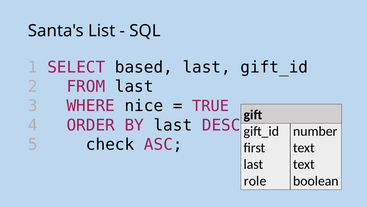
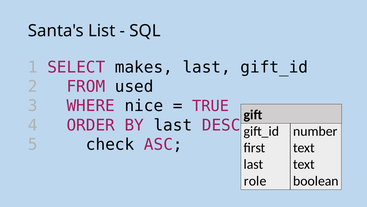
based: based -> makes
FROM last: last -> used
